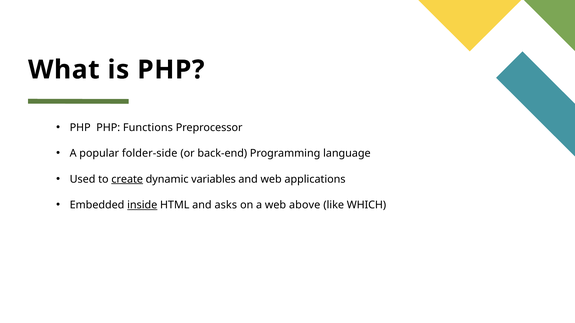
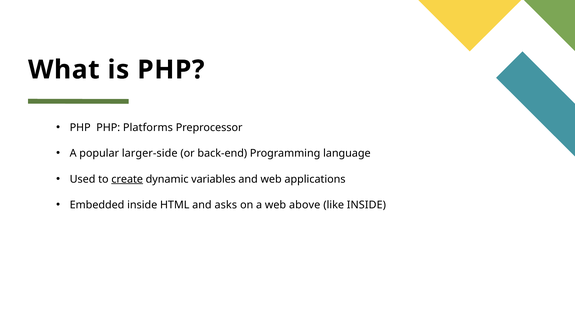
Functions: Functions -> Platforms
folder-side: folder-side -> larger-side
inside at (142, 205) underline: present -> none
like WHICH: WHICH -> INSIDE
